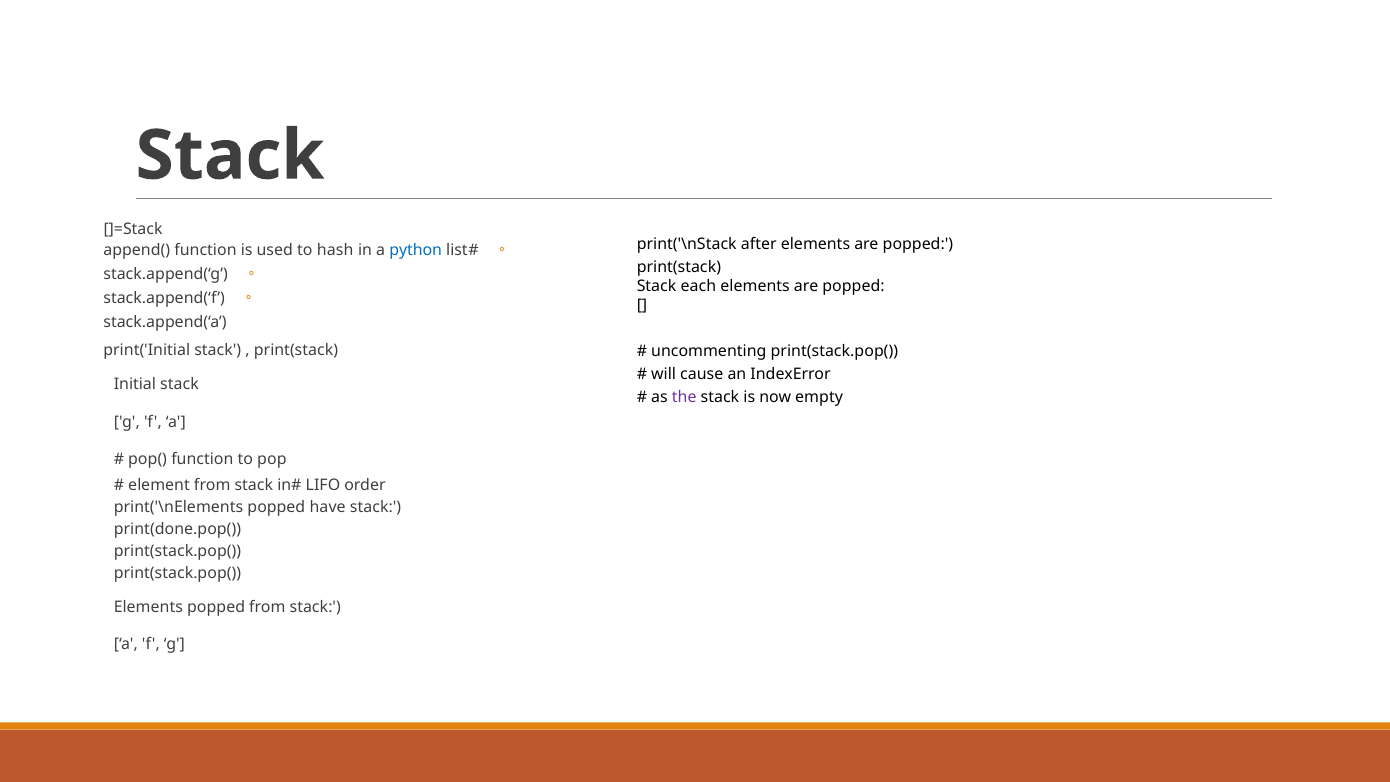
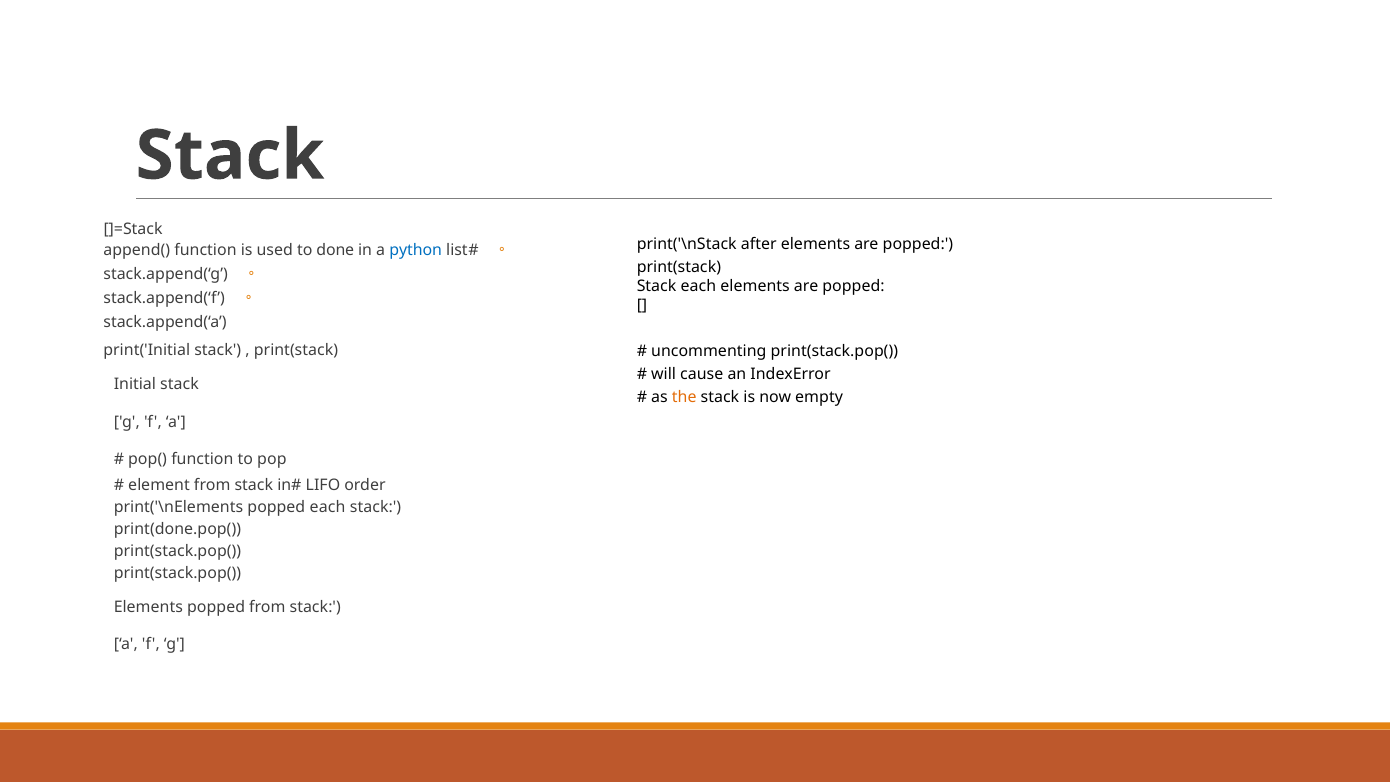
hash: hash -> done
the colour: purple -> orange
popped have: have -> each
